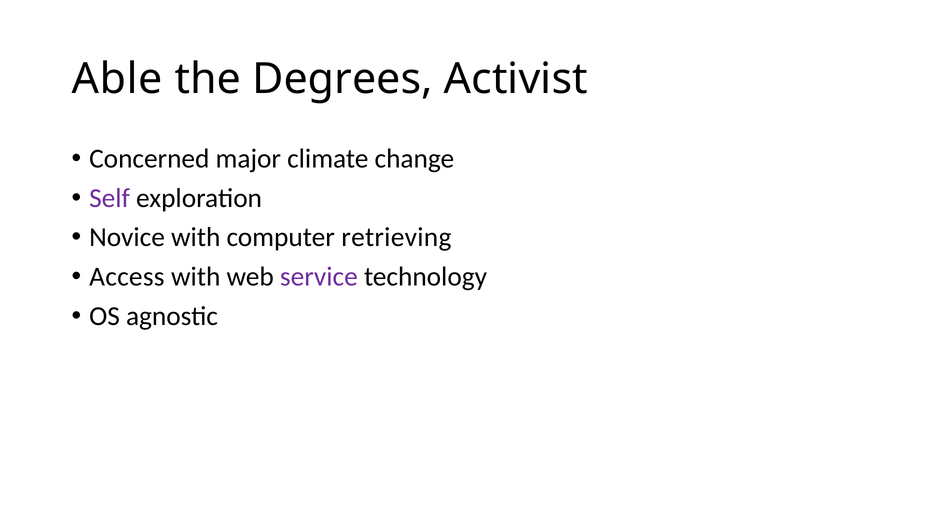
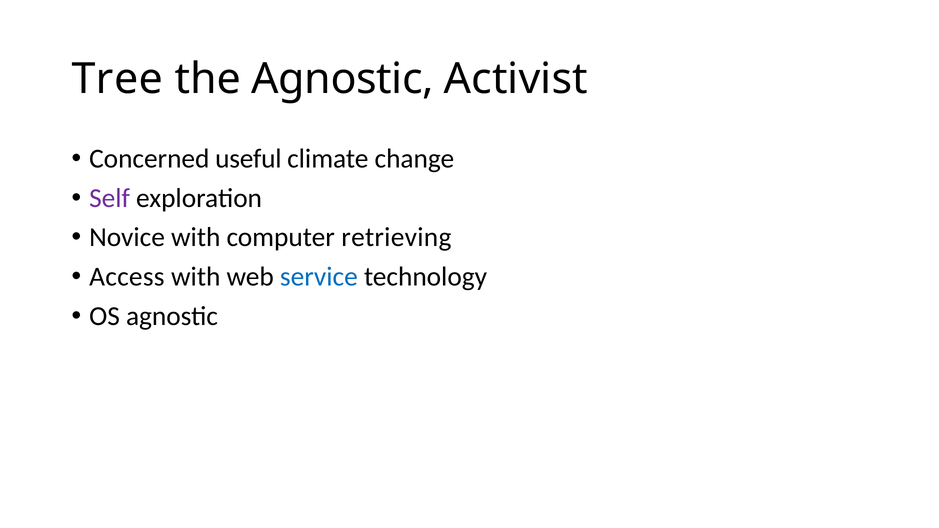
Able: Able -> Tree
the Degrees: Degrees -> Agnostic
major: major -> useful
service colour: purple -> blue
